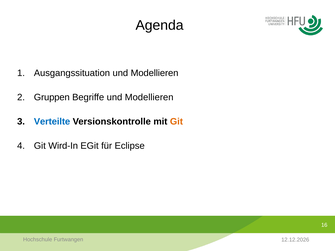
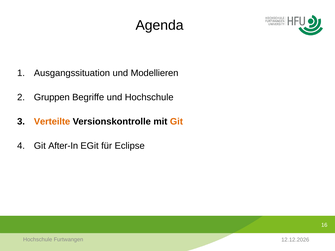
Begriffe und Modellieren: Modellieren -> Hochschule
Verteilte colour: blue -> orange
Wird-In: Wird-In -> After-In
